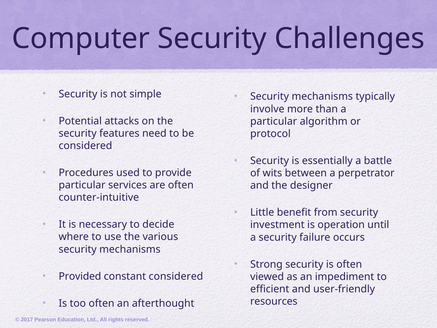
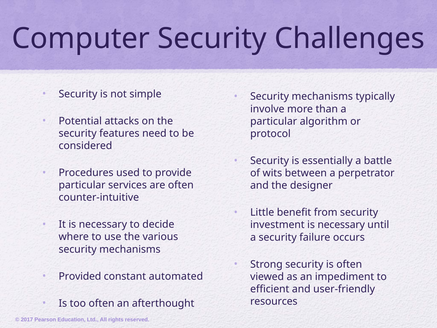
investment is operation: operation -> necessary
constant considered: considered -> automated
